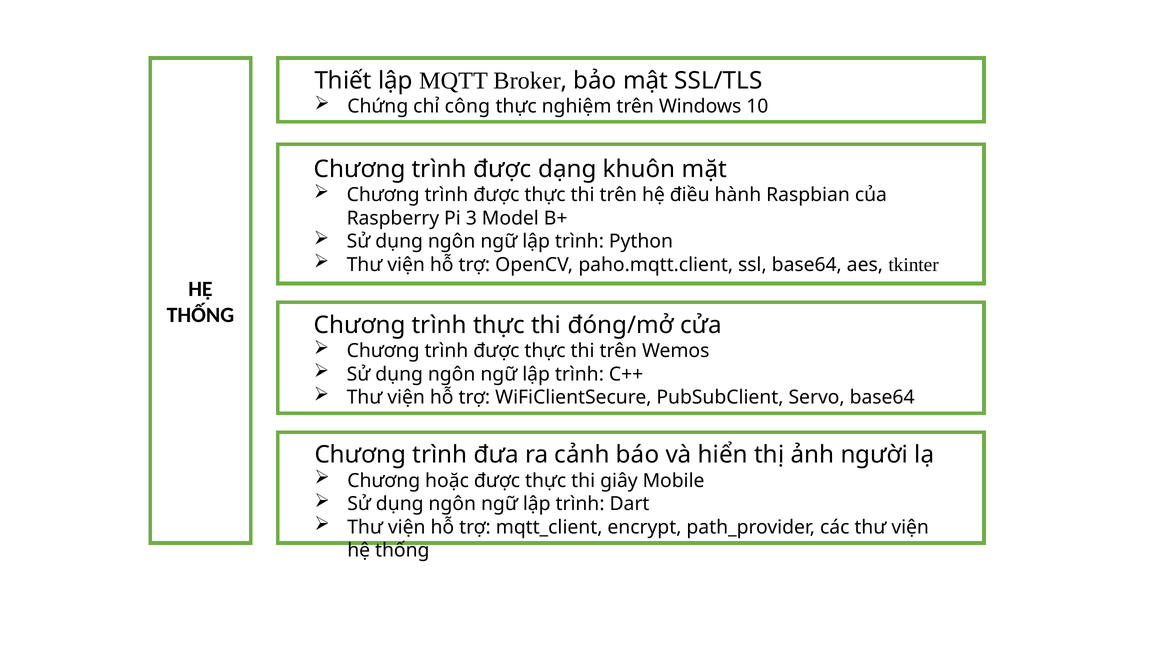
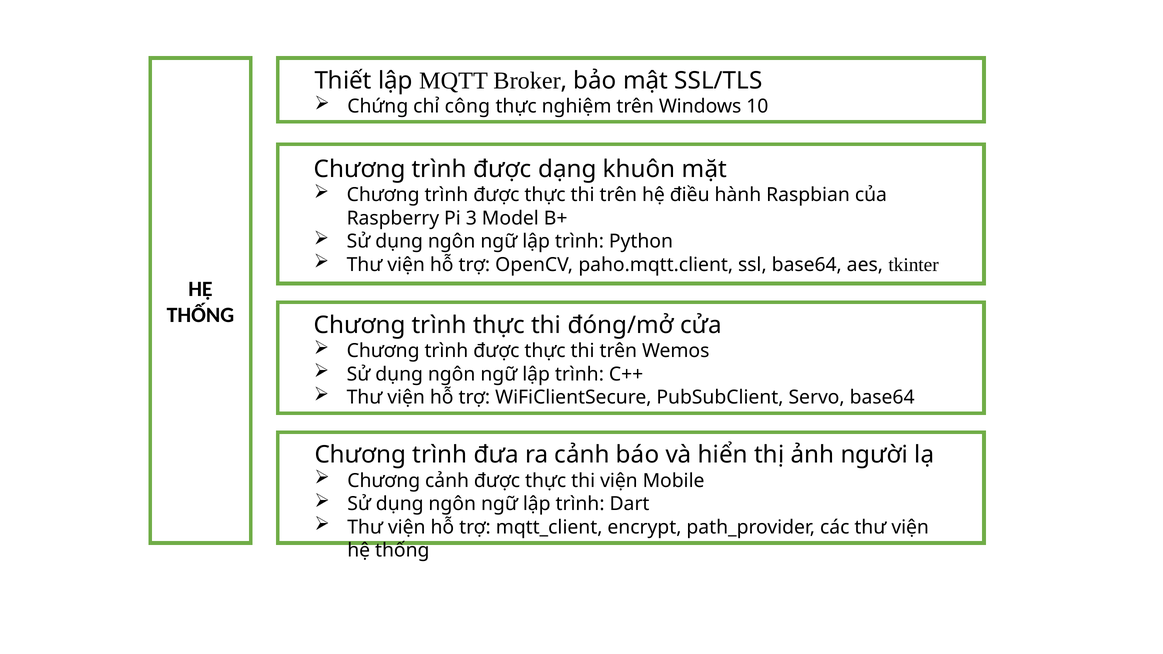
Chương hoặc: hoặc -> cảnh
thi giây: giây -> viện
